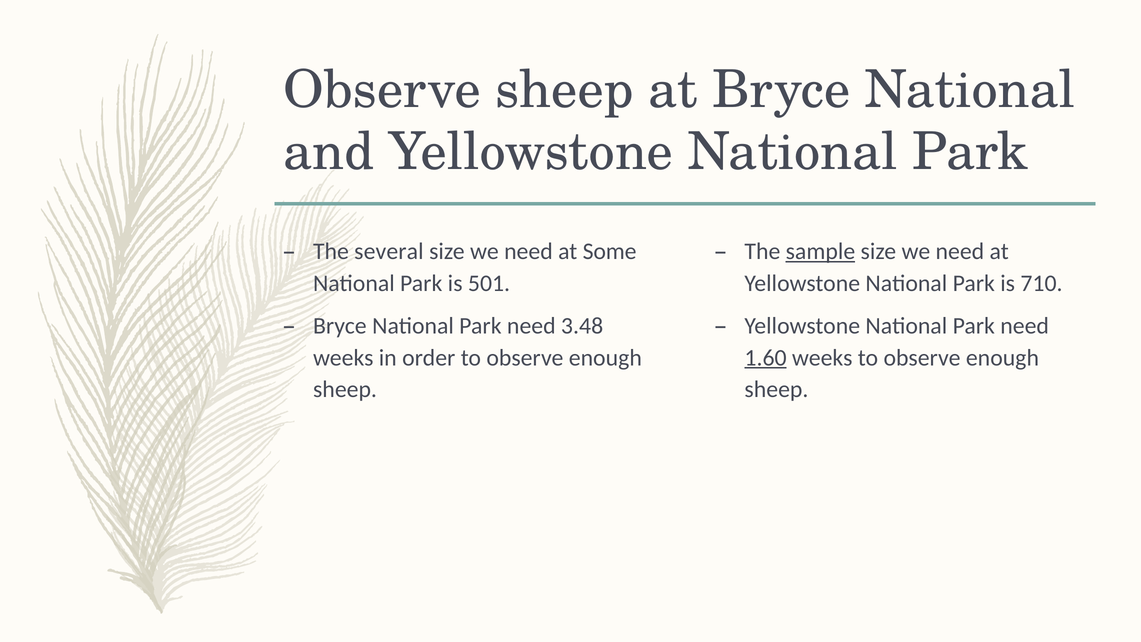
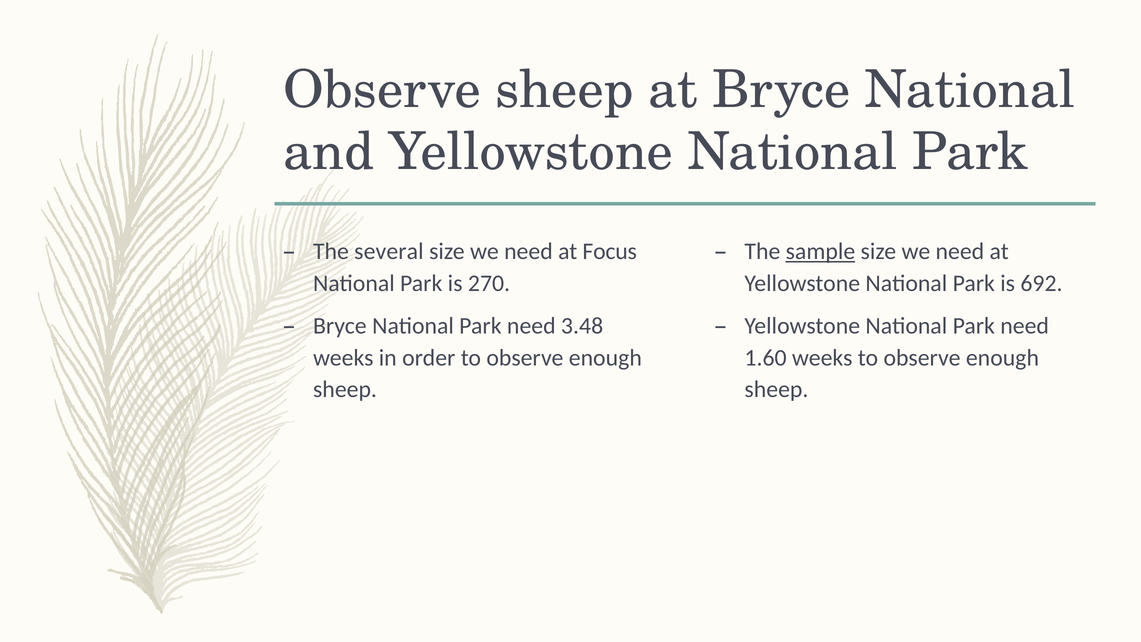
Some: Some -> Focus
501: 501 -> 270
710: 710 -> 692
1.60 underline: present -> none
